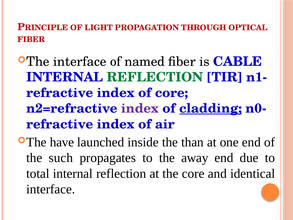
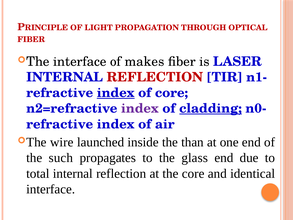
named: named -> makes
CABLE: CABLE -> LASER
REFLECTION at (155, 77) colour: green -> red
index at (116, 93) underline: none -> present
have: have -> wire
away: away -> glass
